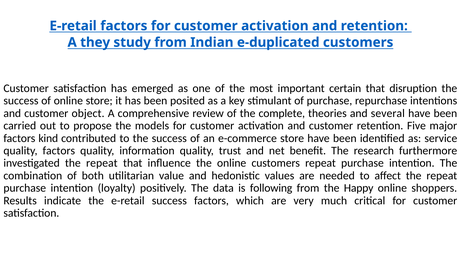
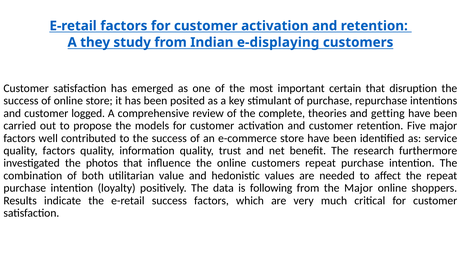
e-duplicated: e-duplicated -> e-displaying
object: object -> logged
several: several -> getting
kind: kind -> well
investigated the repeat: repeat -> photos
the Happy: Happy -> Major
